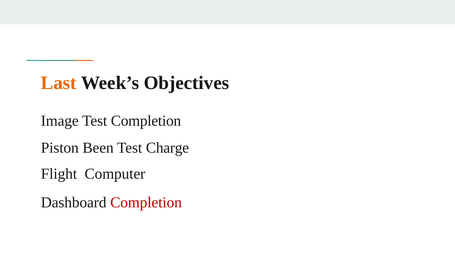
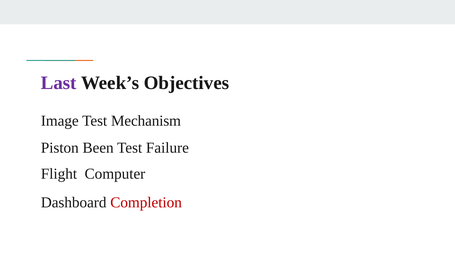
Last colour: orange -> purple
Test Completion: Completion -> Mechanism
Charge: Charge -> Failure
